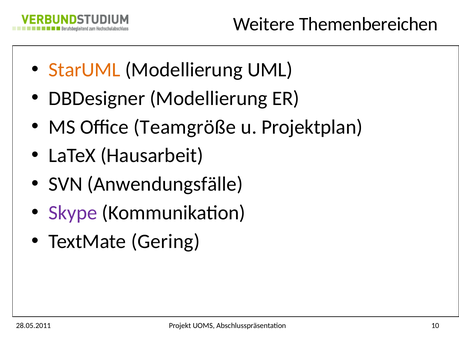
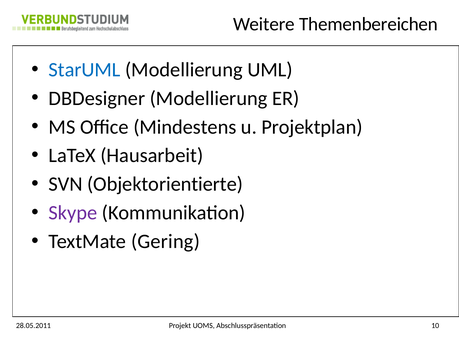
StarUML colour: orange -> blue
Teamgröße: Teamgröße -> Mindestens
Anwendungsfälle: Anwendungsfälle -> Objektorientierte
